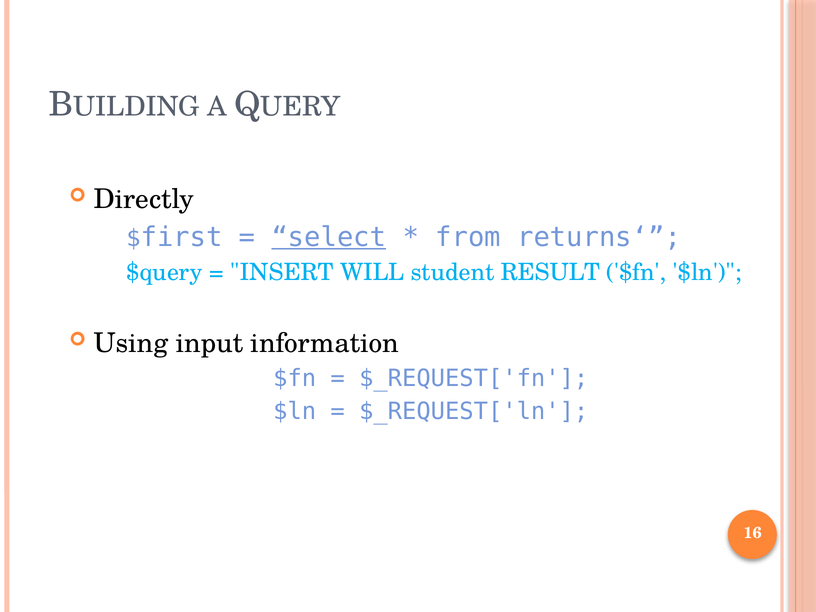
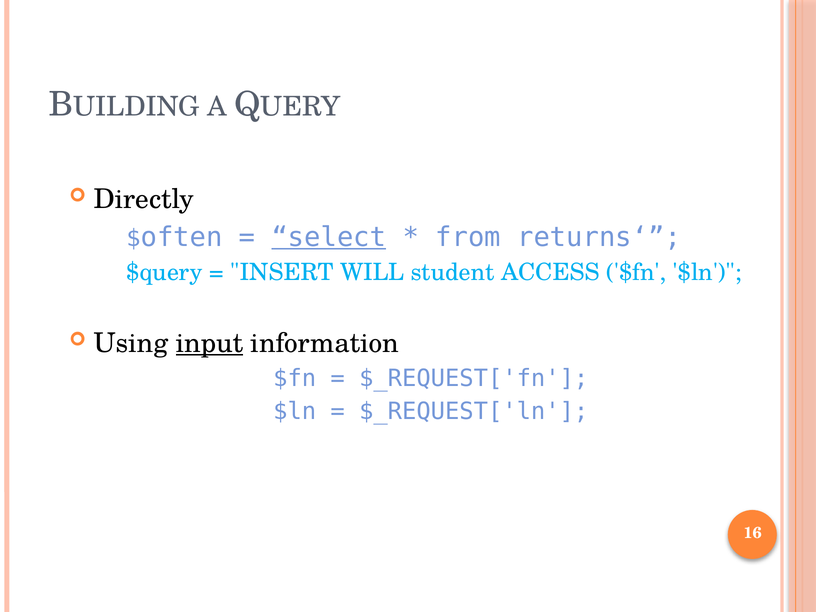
first: first -> often
RESULT: RESULT -> ACCESS
input underline: none -> present
